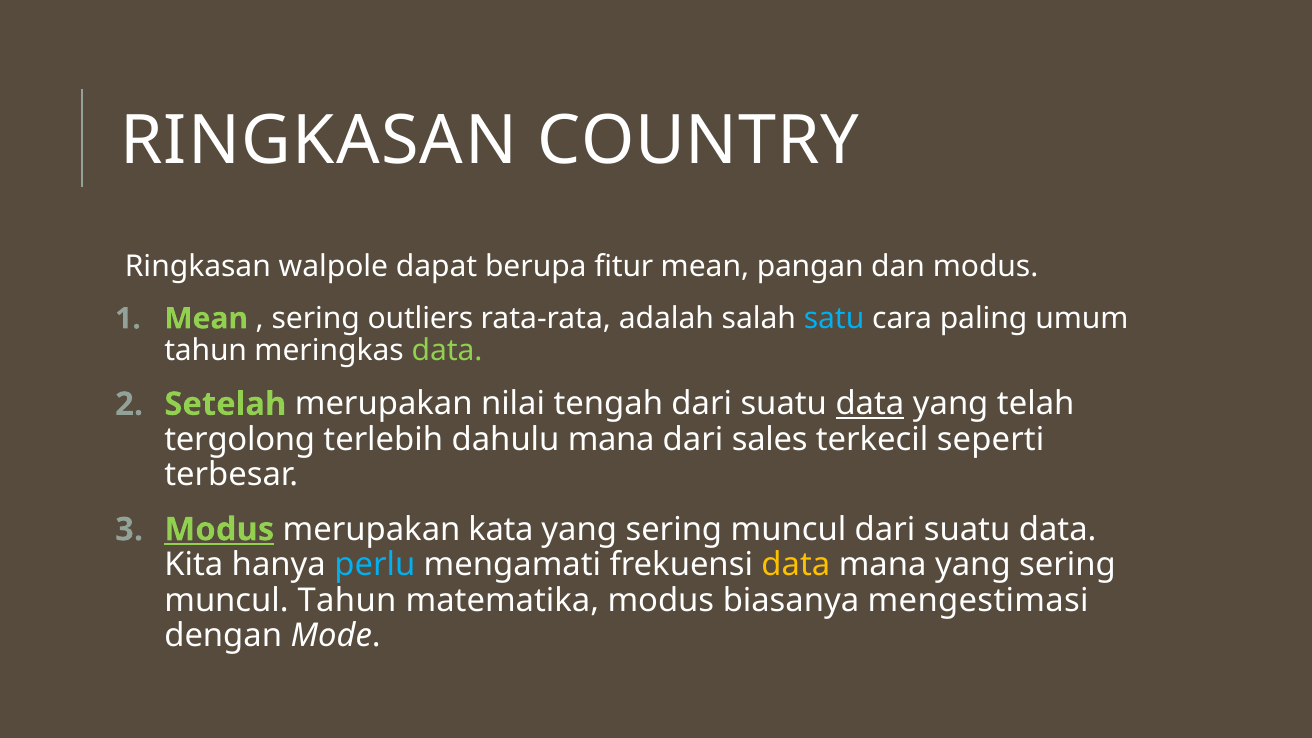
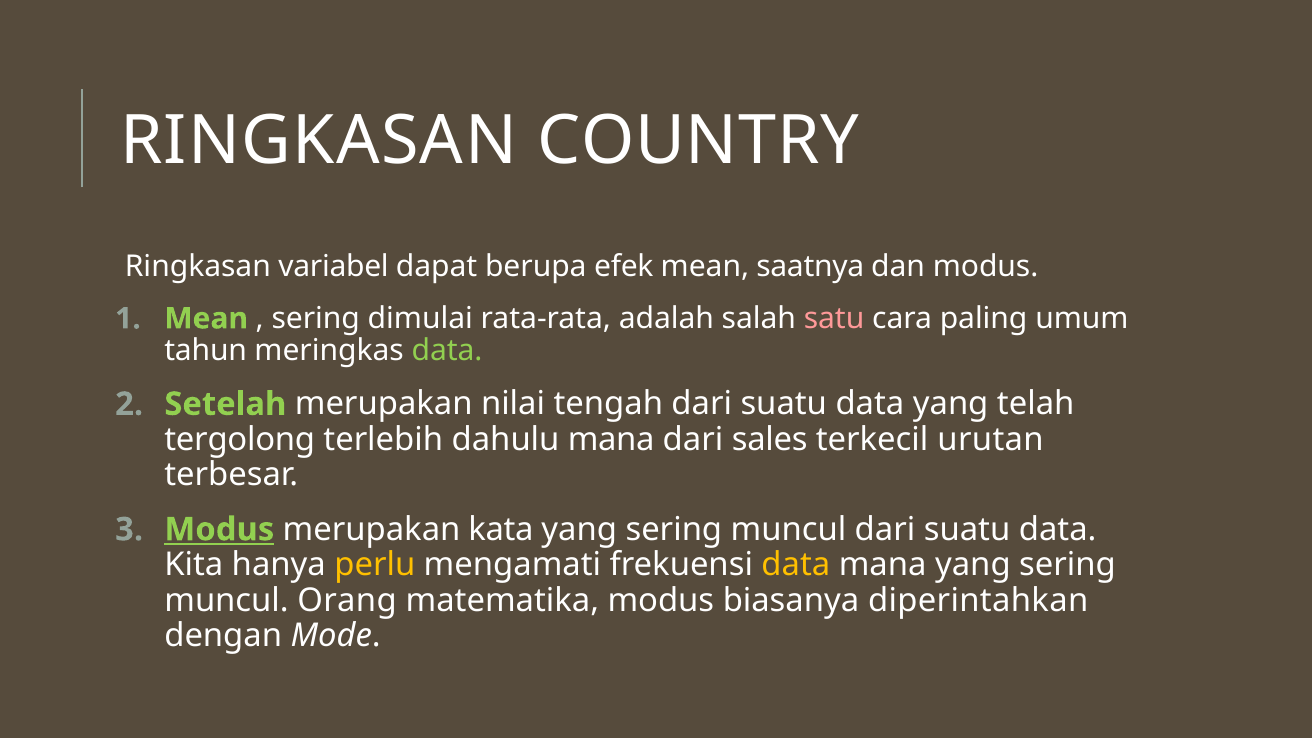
walpole: walpole -> variabel
fitur: fitur -> efek
pangan: pangan -> saatnya
outliers: outliers -> dimulai
satu colour: light blue -> pink
data at (870, 404) underline: present -> none
seperti: seperti -> urutan
perlu colour: light blue -> yellow
muncul Tahun: Tahun -> Orang
mengestimasi: mengestimasi -> diperintahkan
